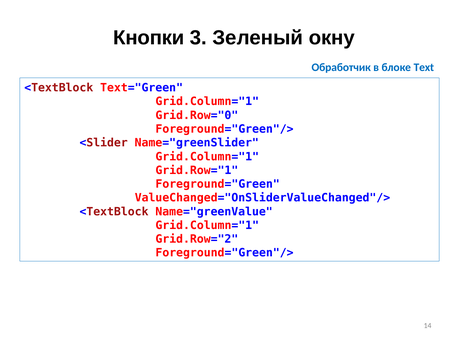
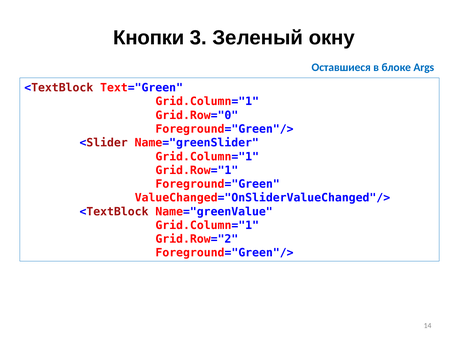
Обработчик: Обработчик -> Оставшиеся
Text: Text -> Args
